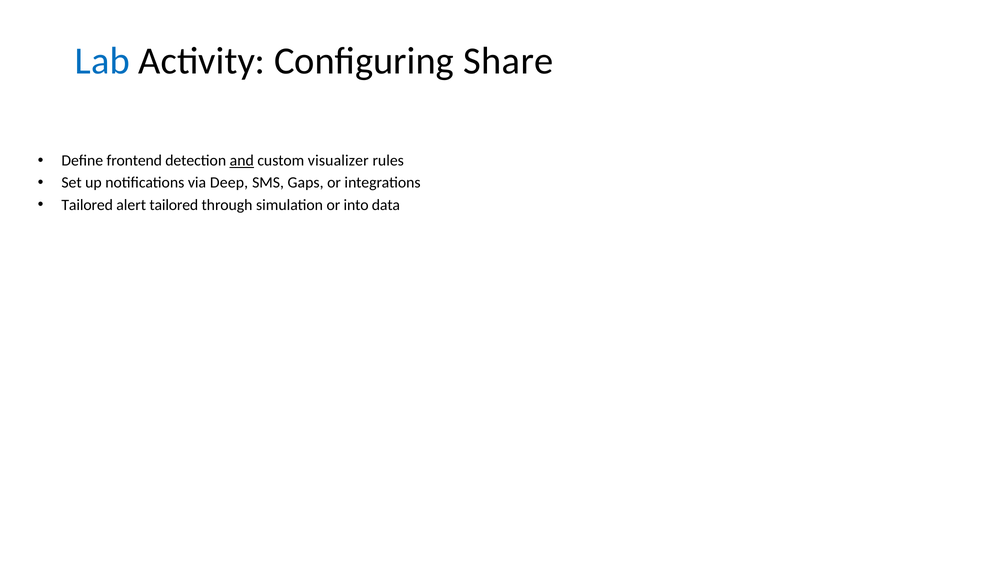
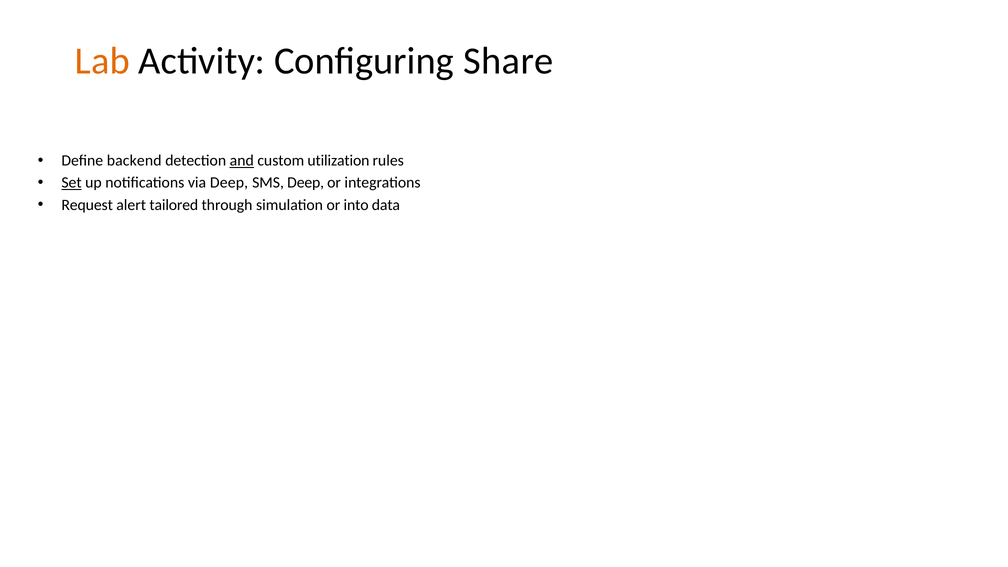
Lab colour: blue -> orange
frontend: frontend -> backend
visualizer: visualizer -> utilization
Set underline: none -> present
SMS Gaps: Gaps -> Deep
Tailored at (87, 205): Tailored -> Request
